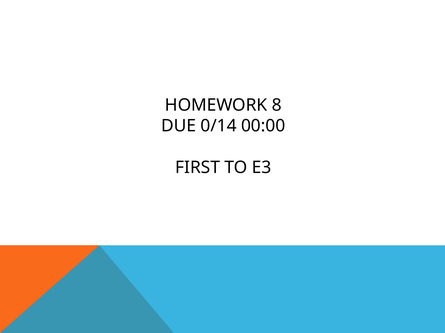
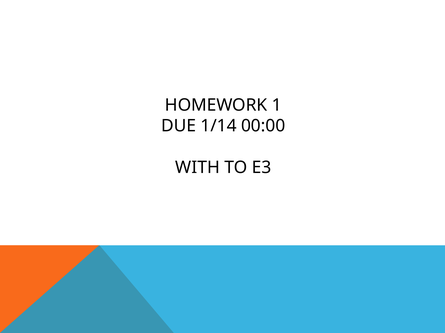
8: 8 -> 1
0/14: 0/14 -> 1/14
FIRST: FIRST -> WITH
